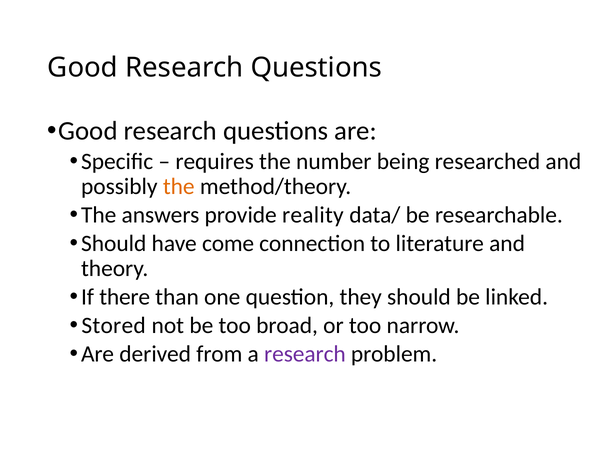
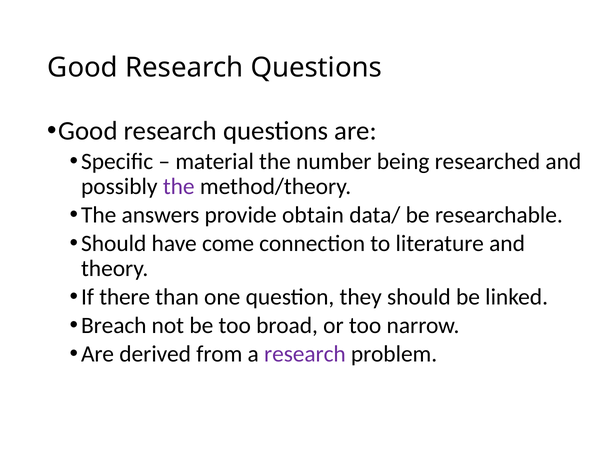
requires: requires -> material
the at (179, 187) colour: orange -> purple
reality: reality -> obtain
Stored: Stored -> Breach
